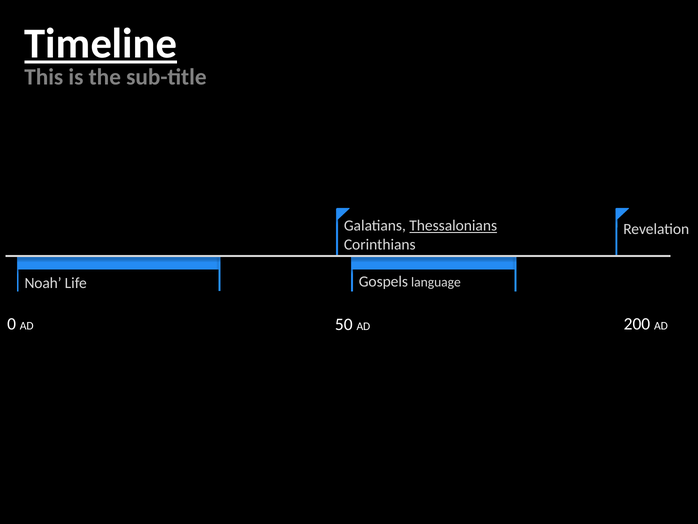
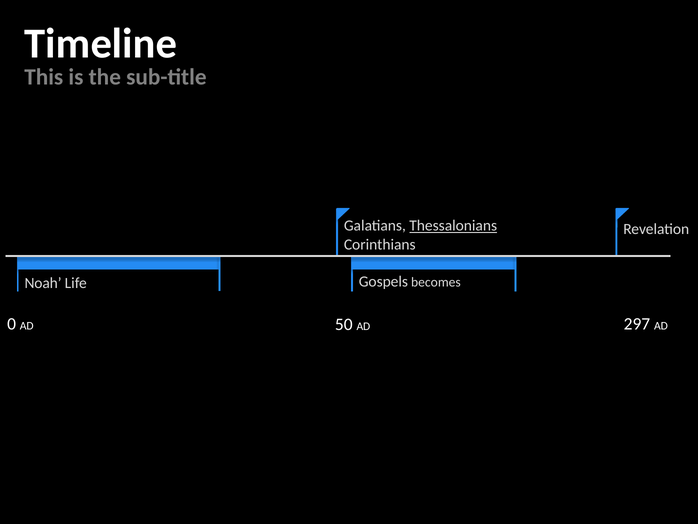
Timeline underline: present -> none
language: language -> becomes
200: 200 -> 297
